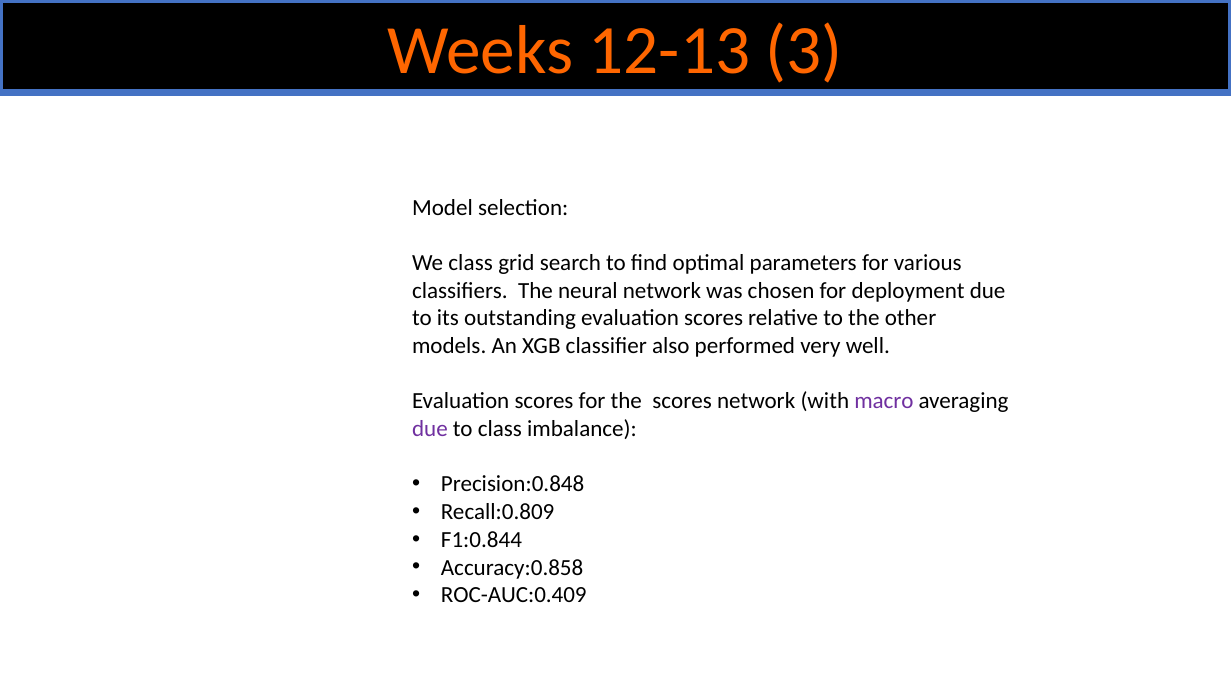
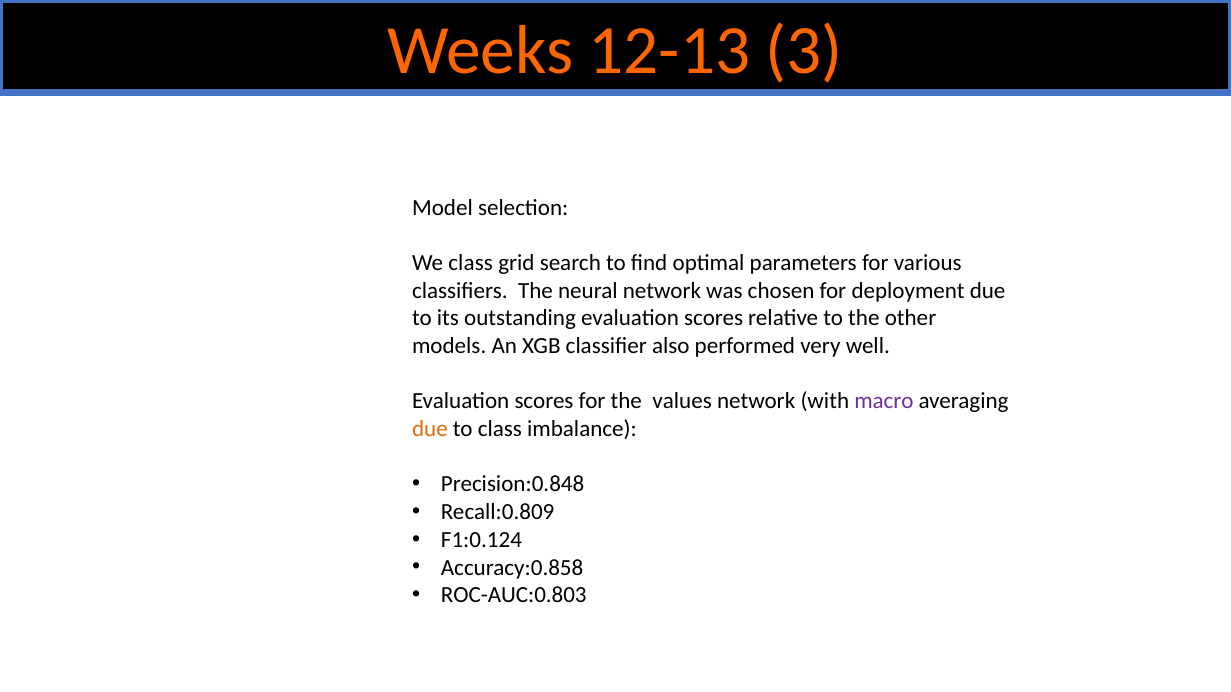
the scores: scores -> values
due at (430, 429) colour: purple -> orange
F1:0.844: F1:0.844 -> F1:0.124
ROC-AUC:0.409: ROC-AUC:0.409 -> ROC-AUC:0.803
